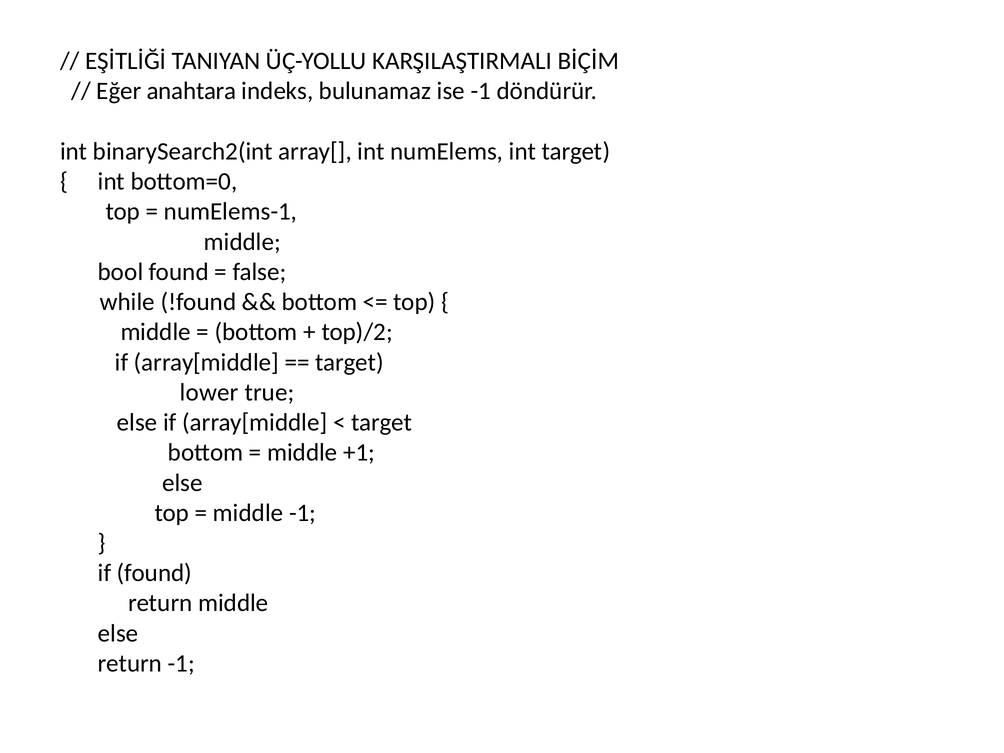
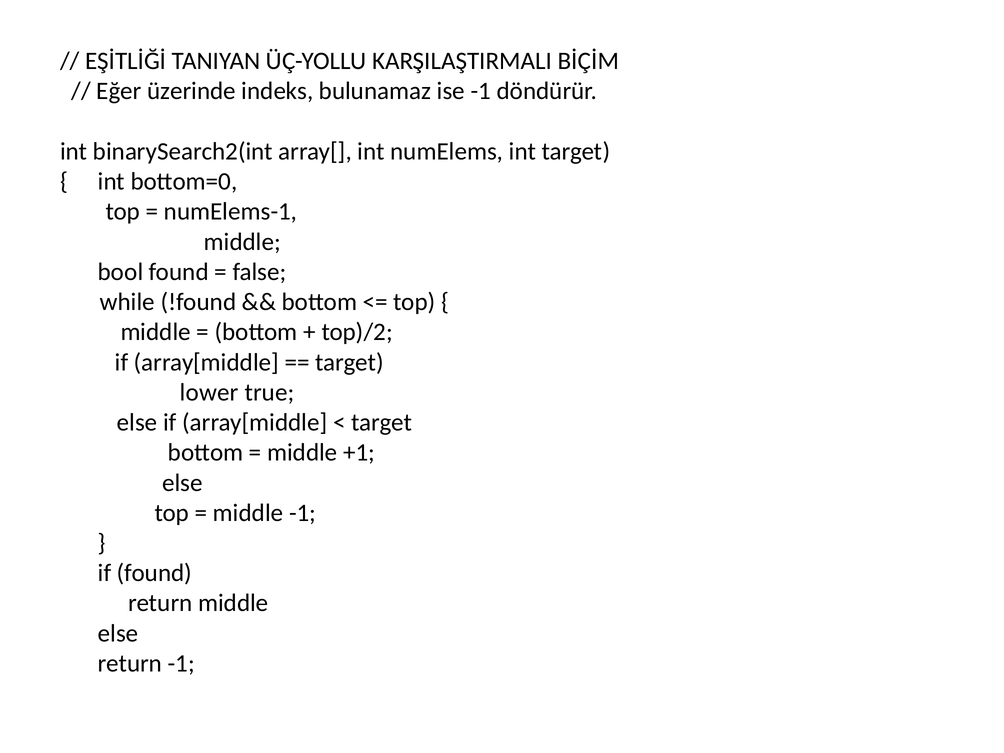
anahtara: anahtara -> üzerinde
